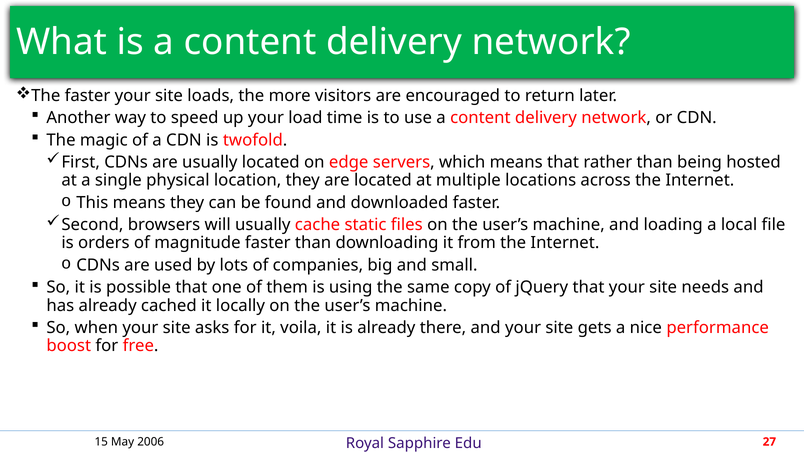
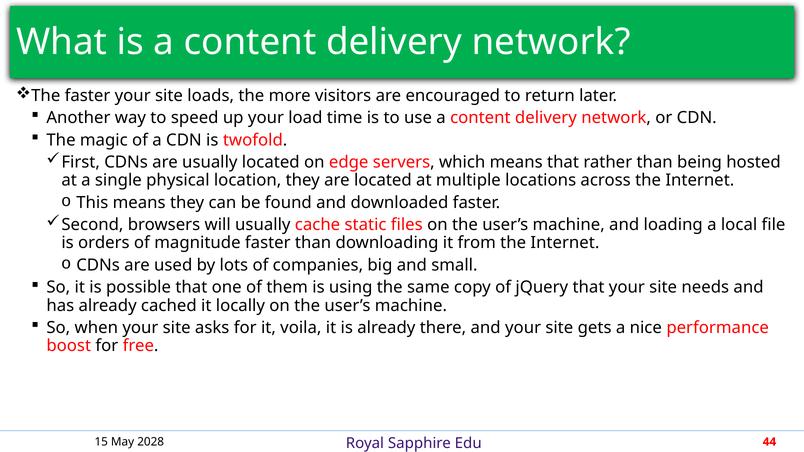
2006: 2006 -> 2028
27: 27 -> 44
